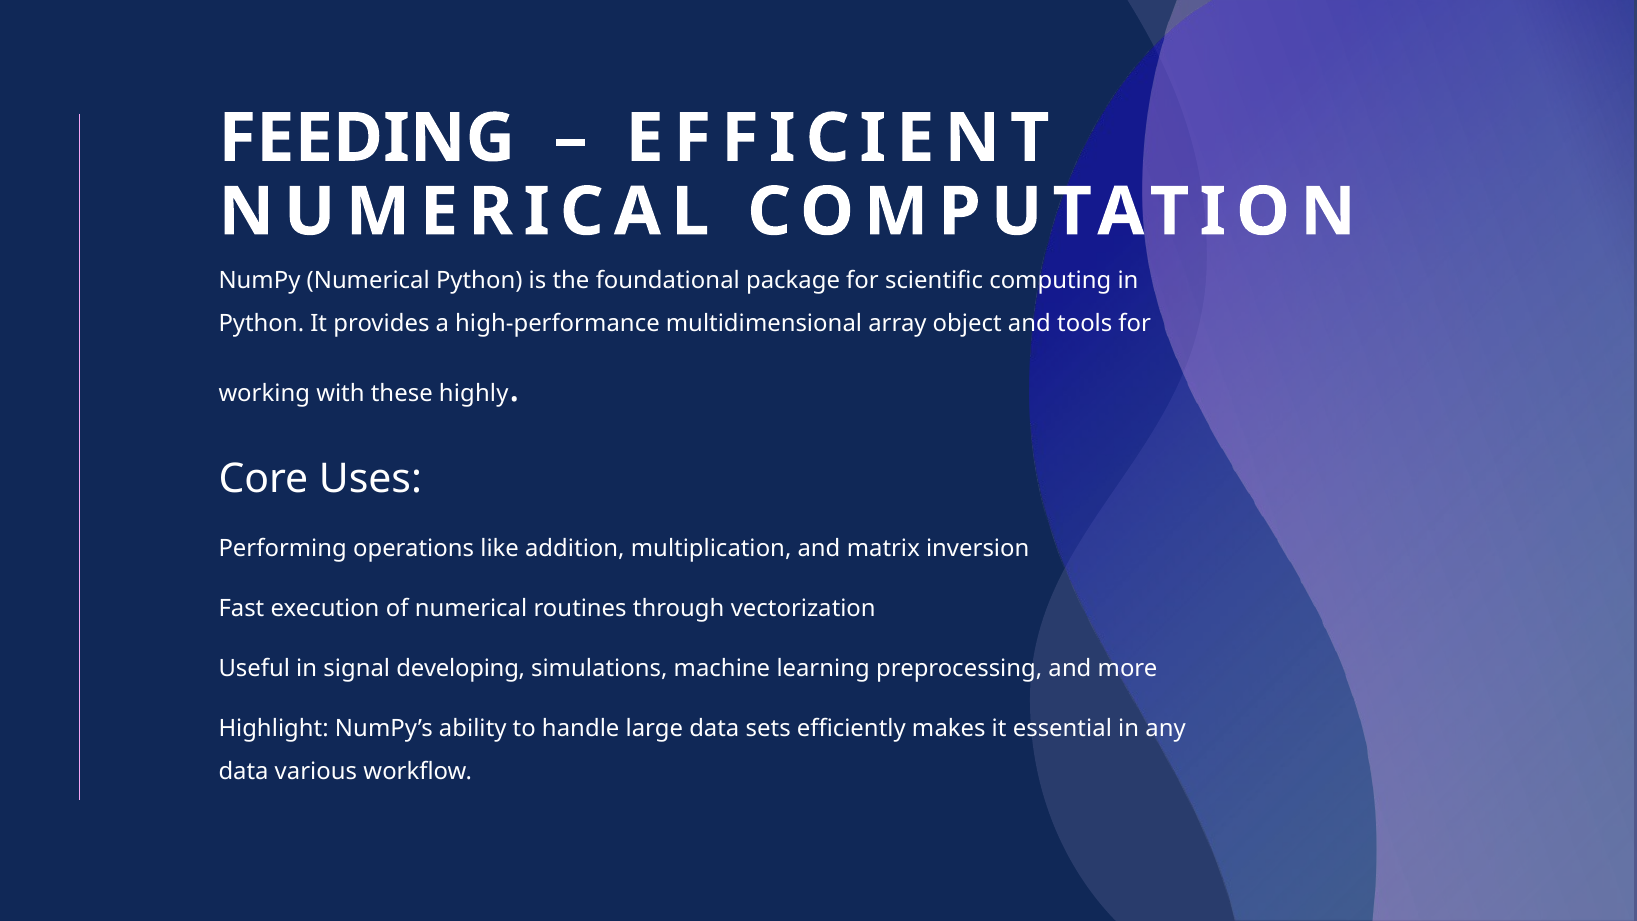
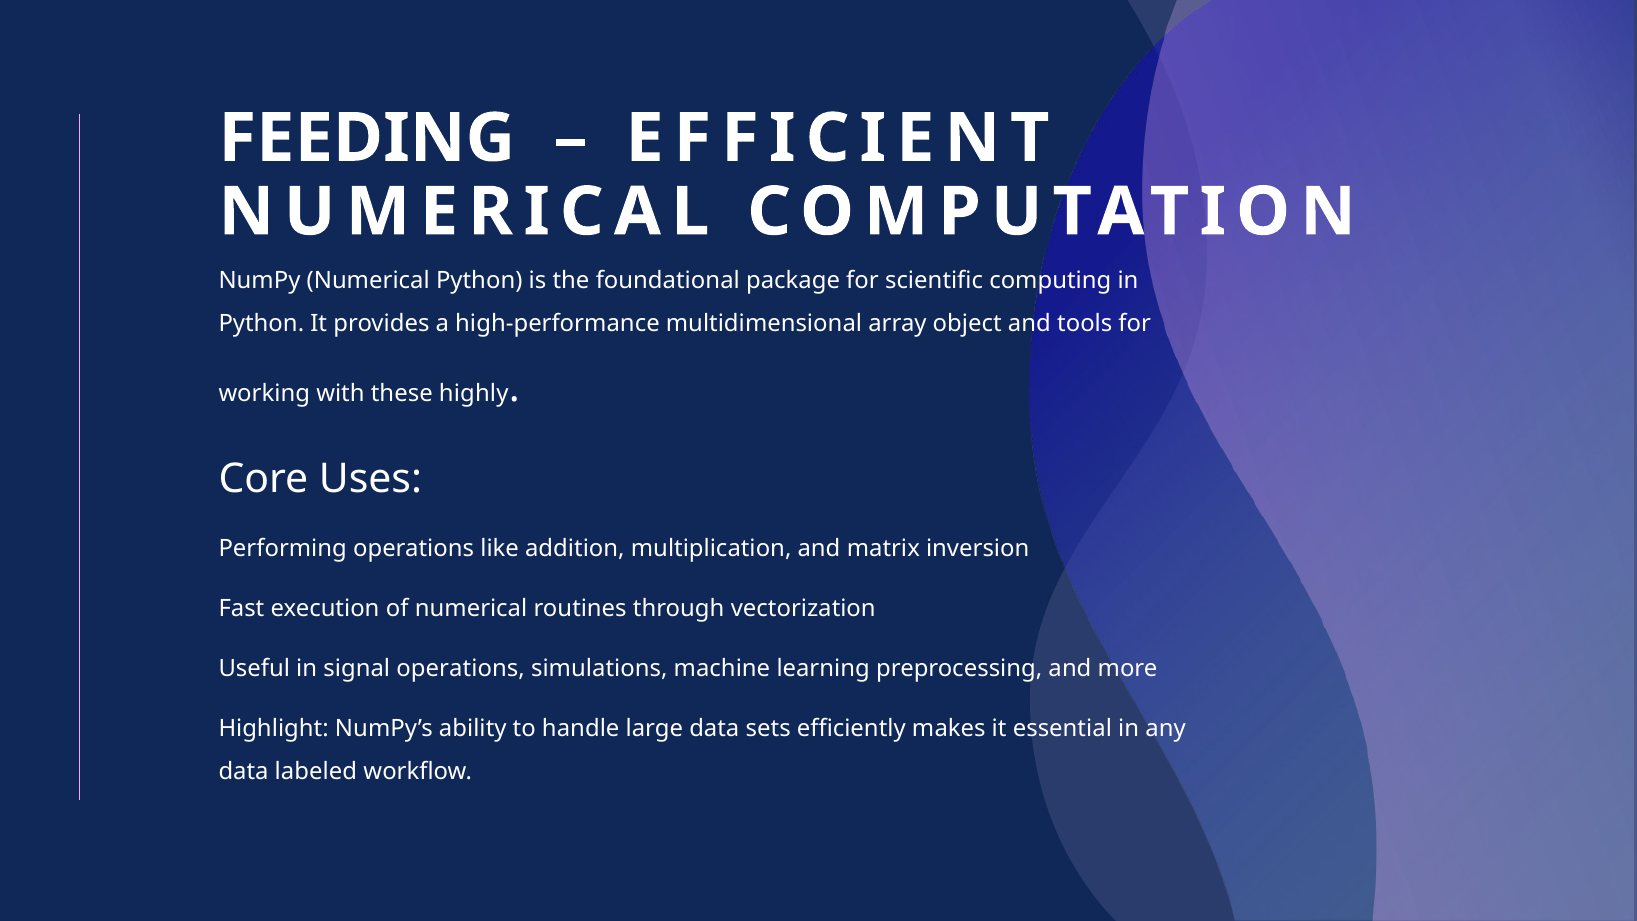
signal developing: developing -> operations
various: various -> labeled
